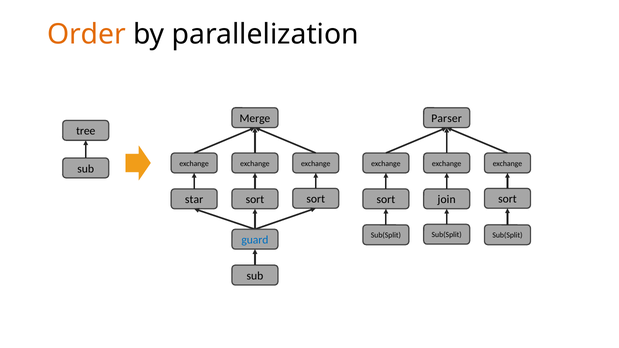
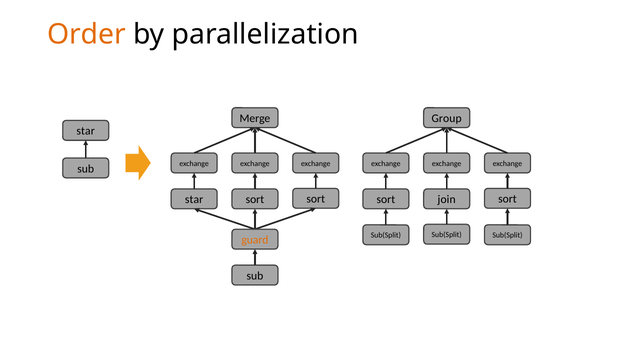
Parser: Parser -> Group
tree at (86, 131): tree -> star
guard colour: blue -> orange
